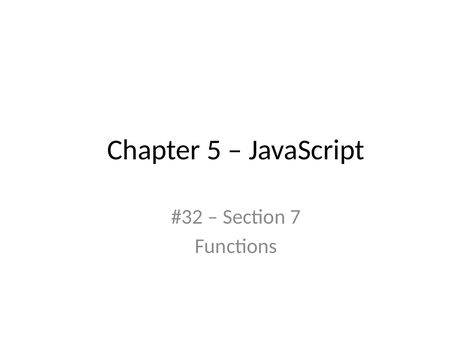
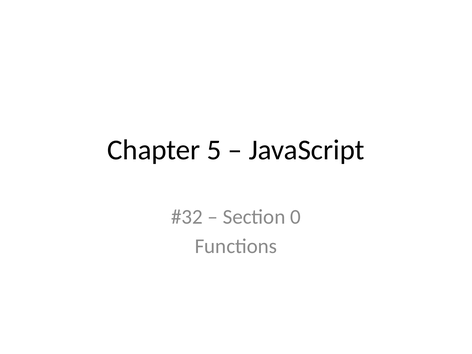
7: 7 -> 0
